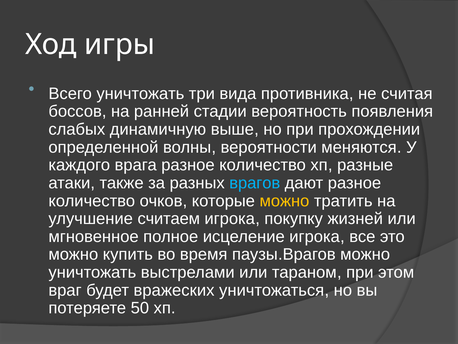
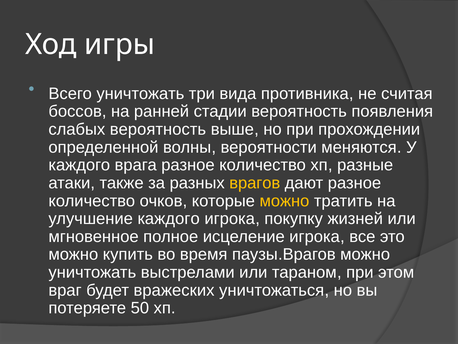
слабых динамичную: динамичную -> вероятность
врагов colour: light blue -> yellow
улучшение считаем: считаем -> каждого
